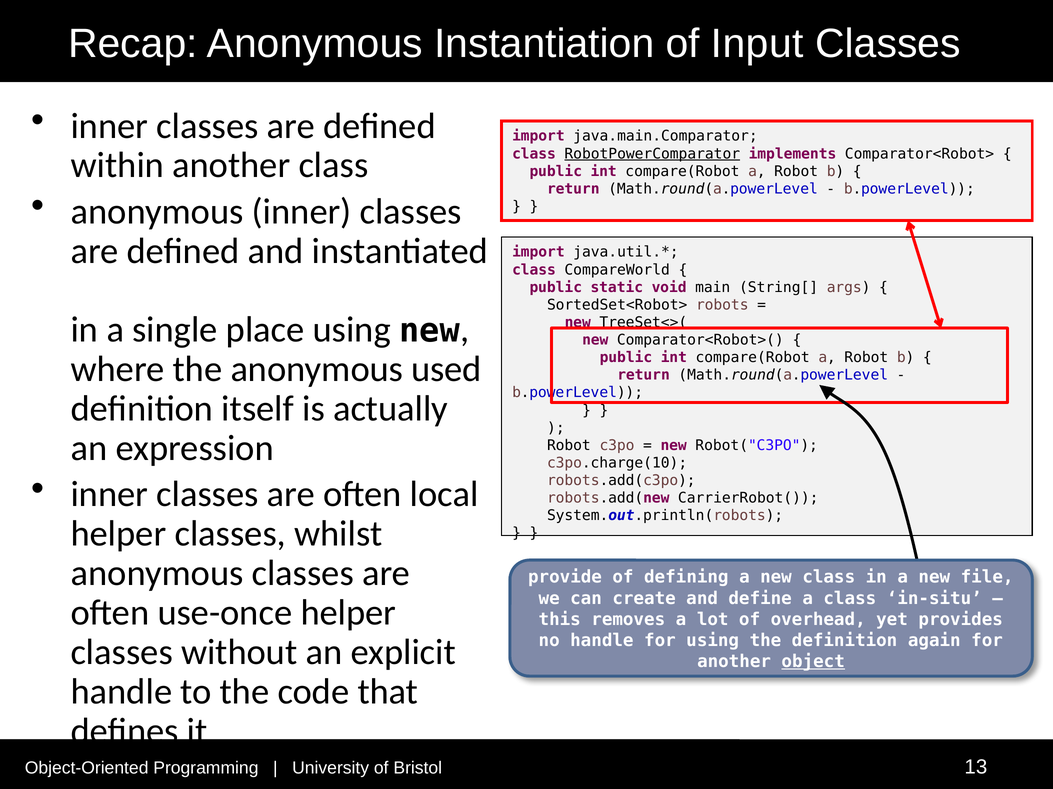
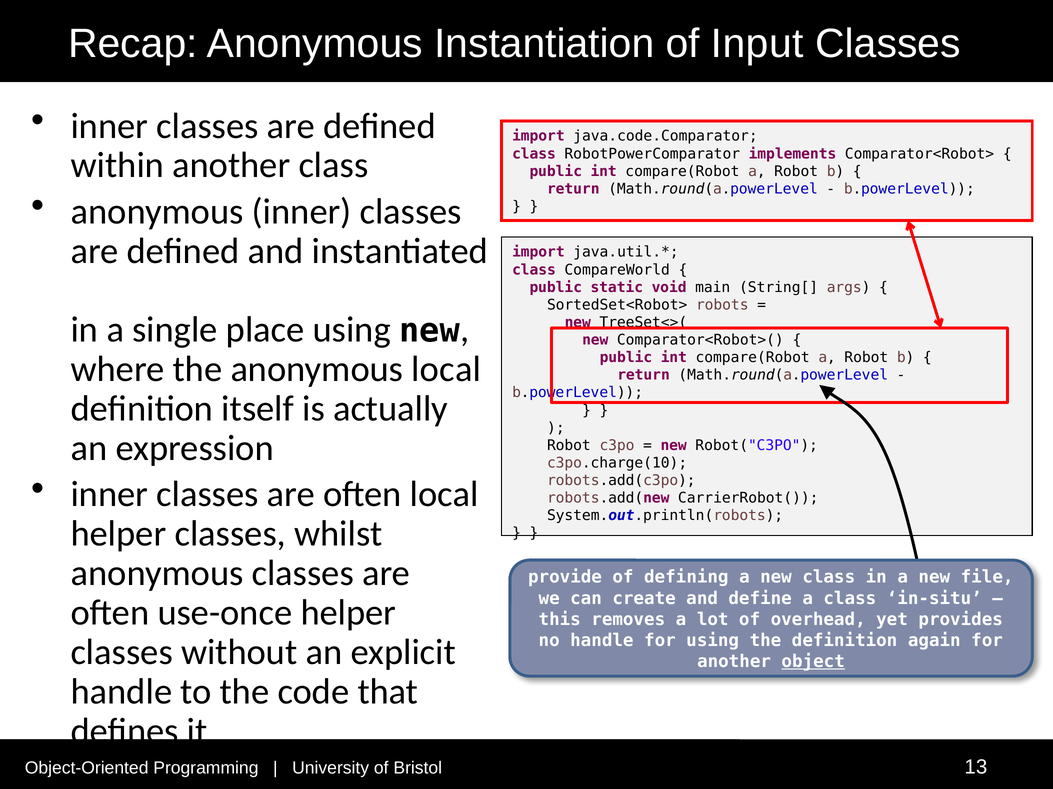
java.main.Comparator: java.main.Comparator -> java.code.Comparator
RobotPowerComparator underline: present -> none
anonymous used: used -> local
